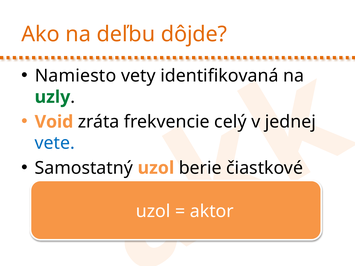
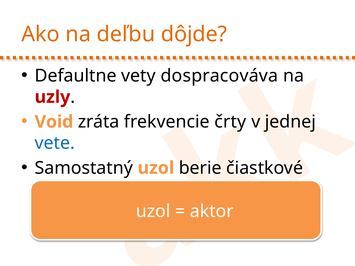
Namiesto: Namiesto -> Defaultne
identifikovaná: identifikovaná -> dospracováva
uzly colour: green -> red
celý: celý -> črty
